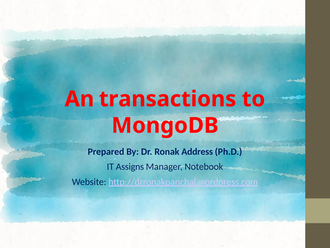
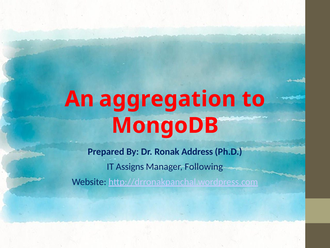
transactions: transactions -> aggregation
Notebook: Notebook -> Following
